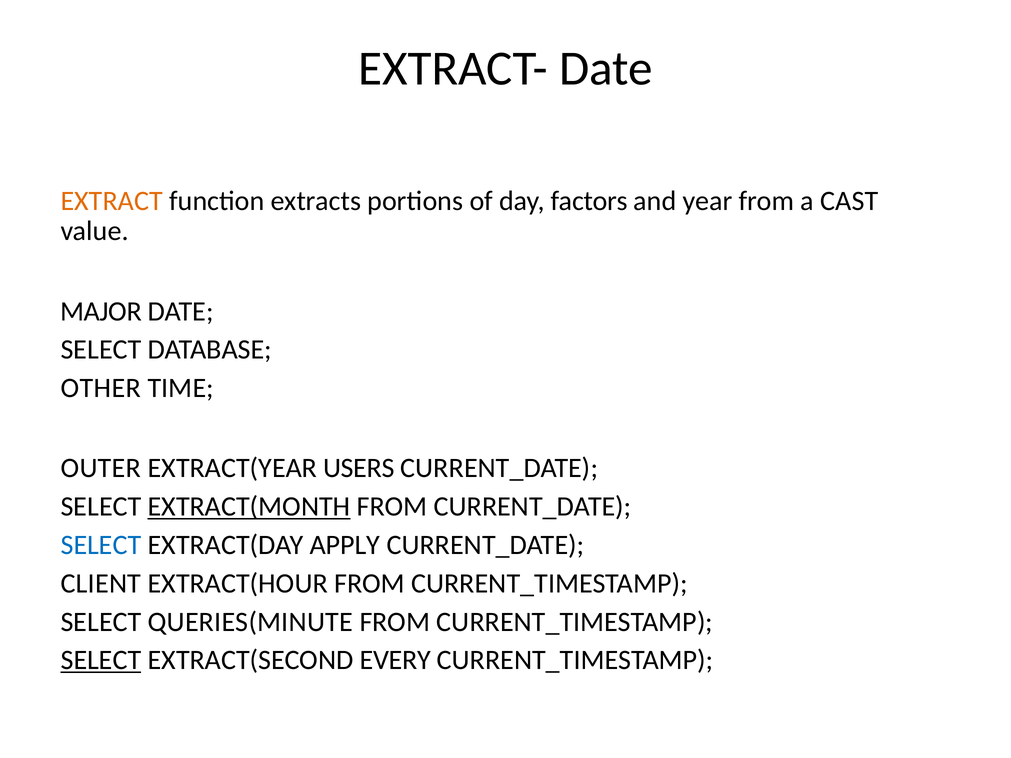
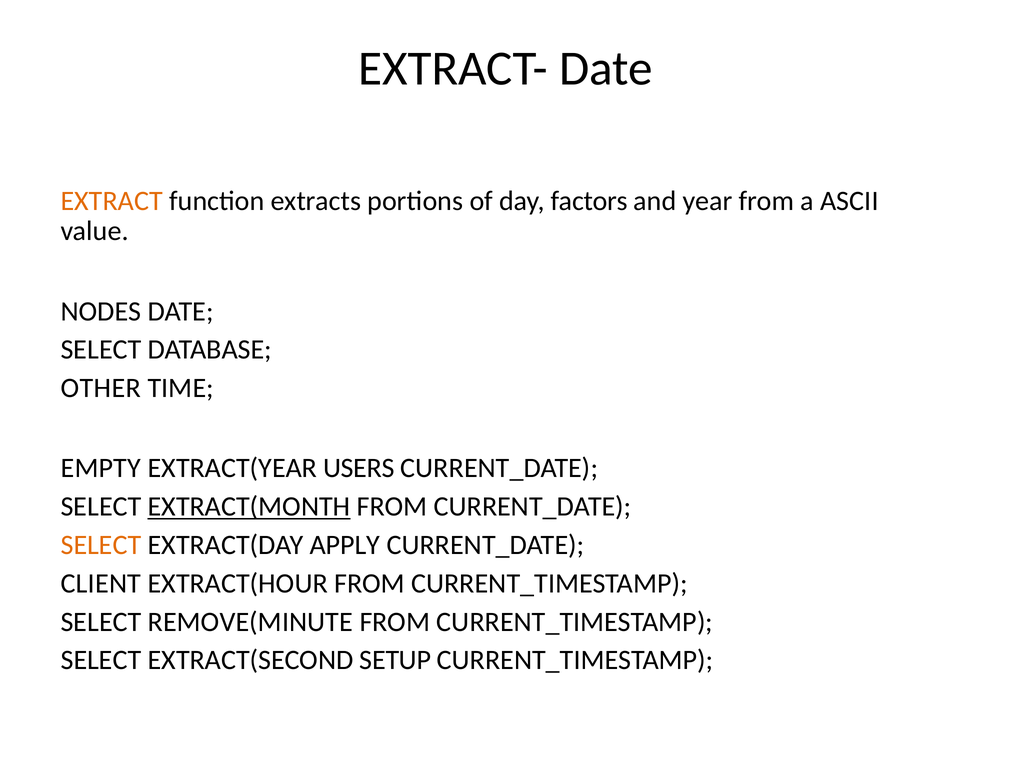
CAST: CAST -> ASCII
MAJOR: MAJOR -> NODES
OUTER: OUTER -> EMPTY
SELECT at (101, 545) colour: blue -> orange
QUERIES(MINUTE: QUERIES(MINUTE -> REMOVE(MINUTE
SELECT at (101, 660) underline: present -> none
EVERY: EVERY -> SETUP
